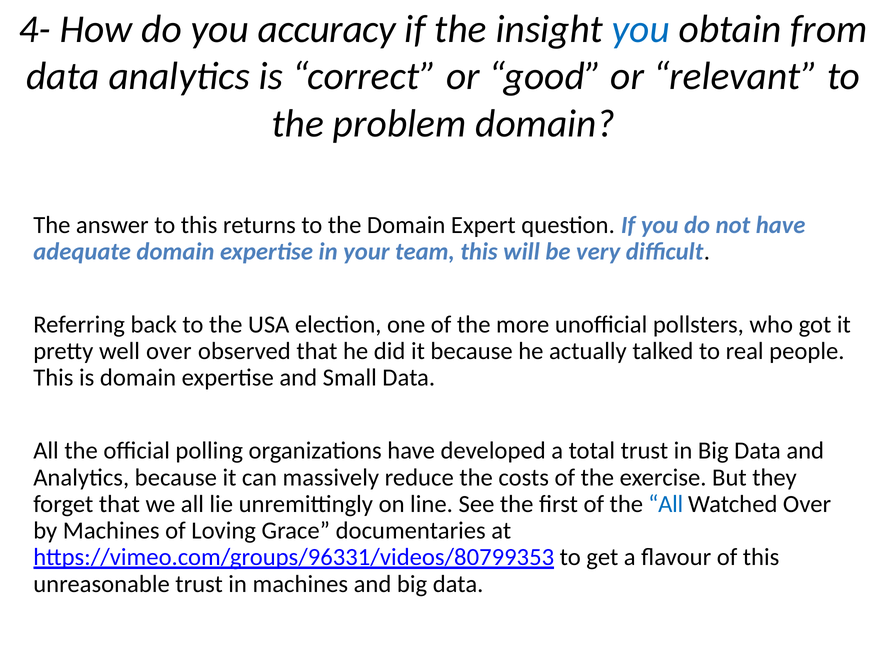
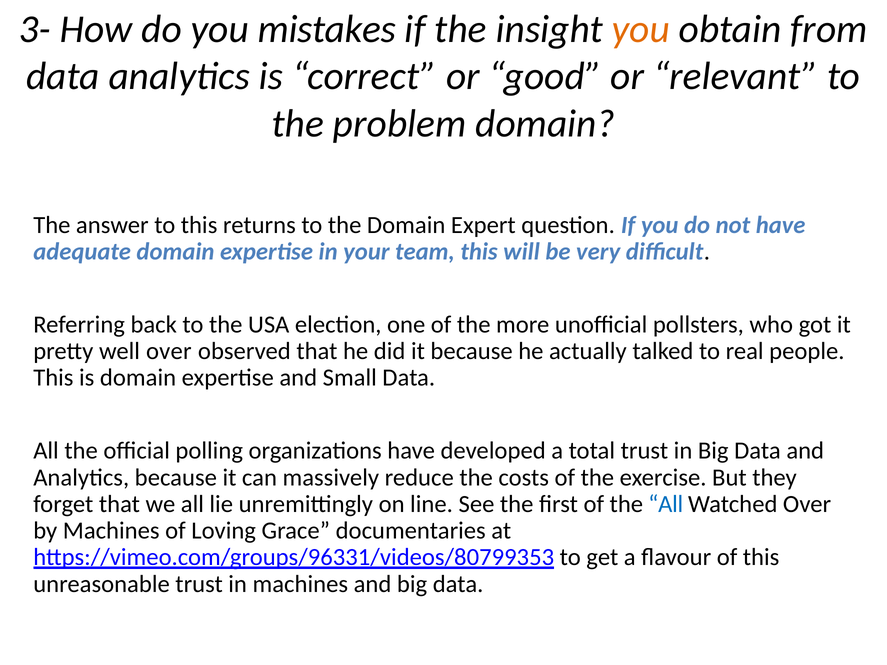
4-: 4- -> 3-
accuracy: accuracy -> mistakes
you at (641, 29) colour: blue -> orange
